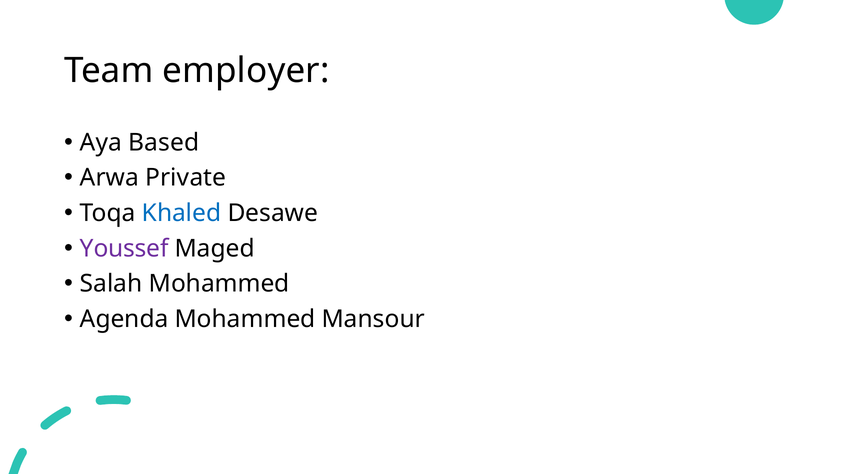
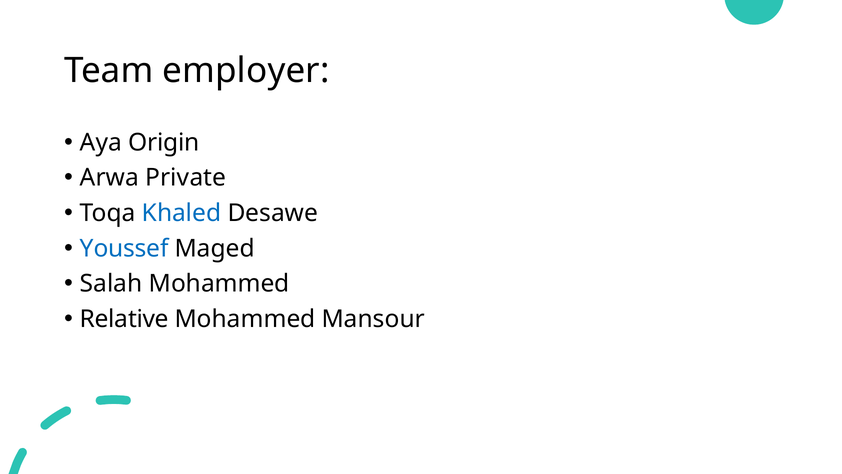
Based: Based -> Origin
Youssef colour: purple -> blue
Agenda: Agenda -> Relative
